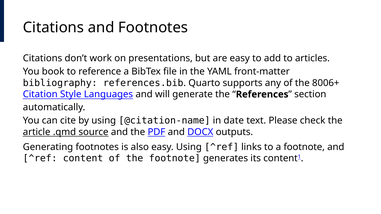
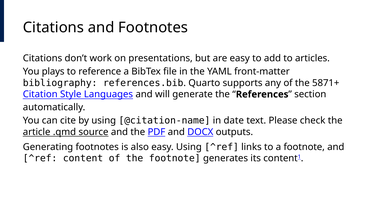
book: book -> plays
8006+: 8006+ -> 5871+
